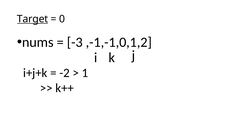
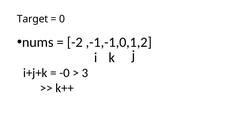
Target underline: present -> none
-3: -3 -> -2
-2: -2 -> -0
1: 1 -> 3
